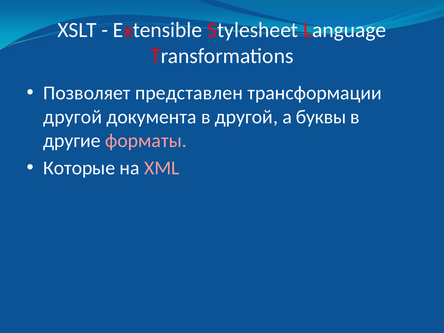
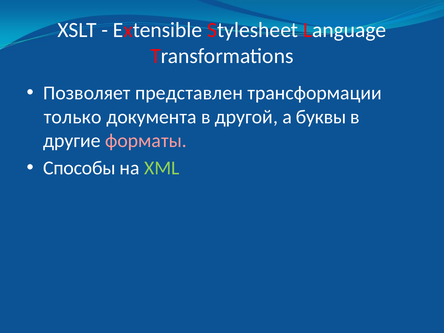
другой at (73, 117): другой -> только
Которые: Которые -> Способы
XML colour: pink -> light green
